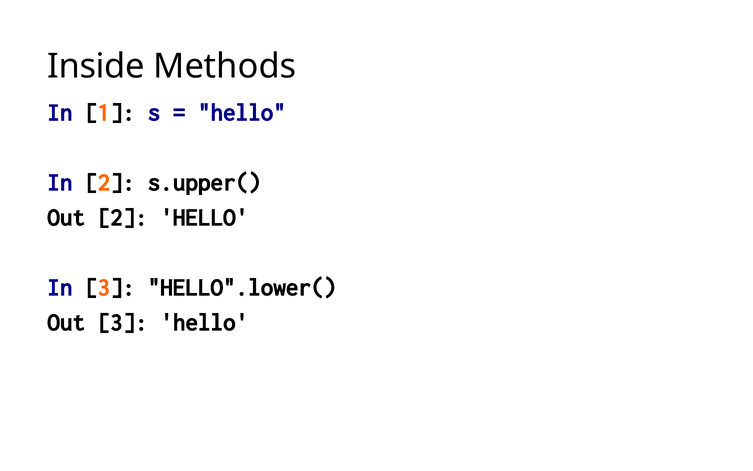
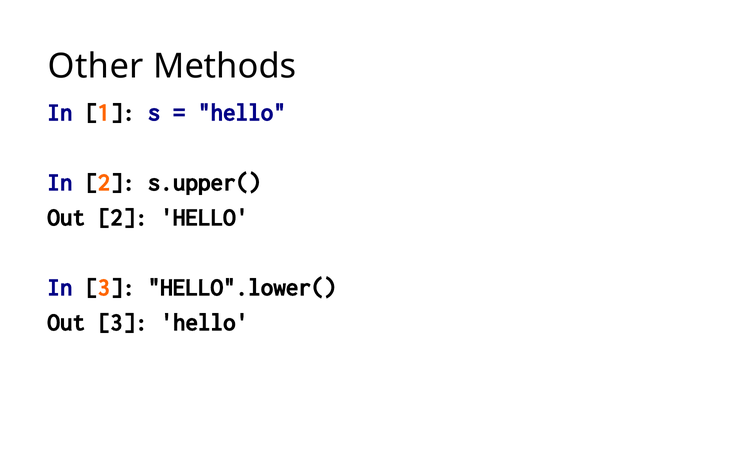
Inside: Inside -> Other
